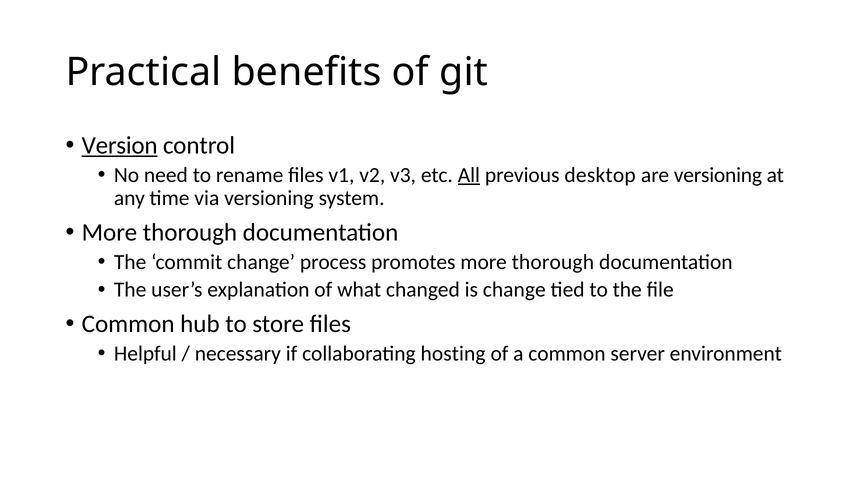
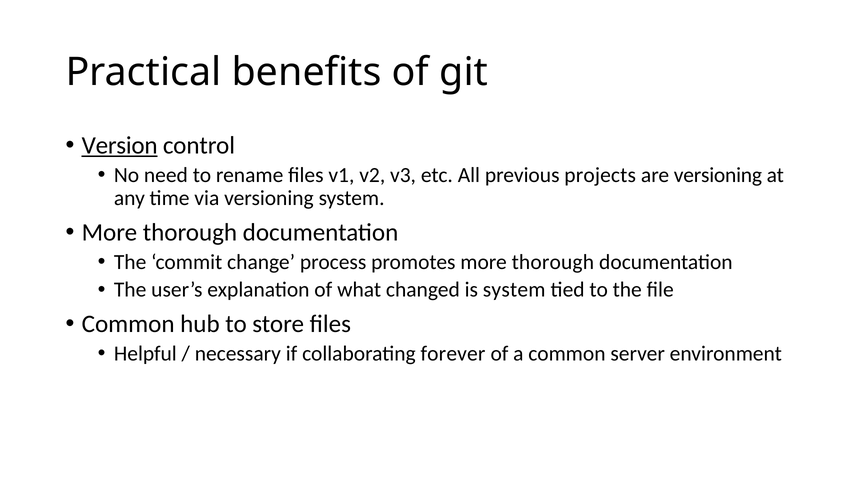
All underline: present -> none
desktop: desktop -> projects
is change: change -> system
hosting: hosting -> forever
